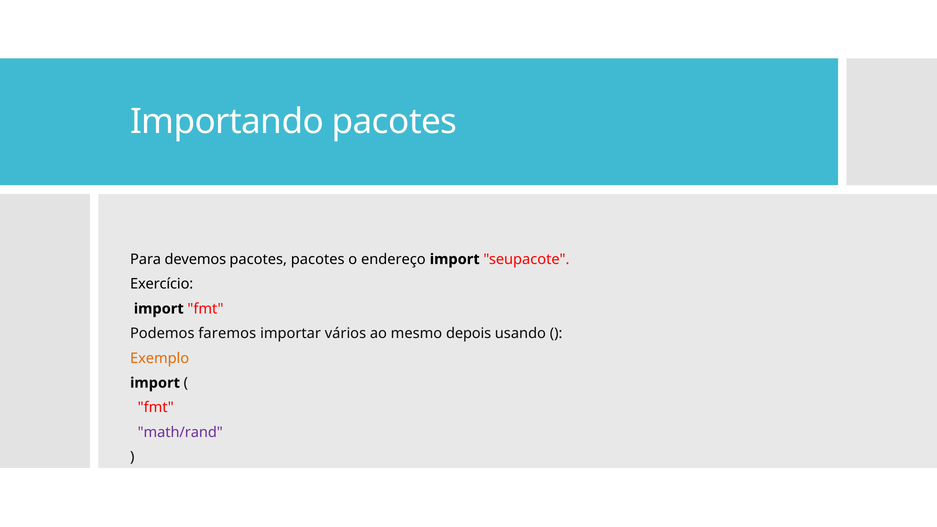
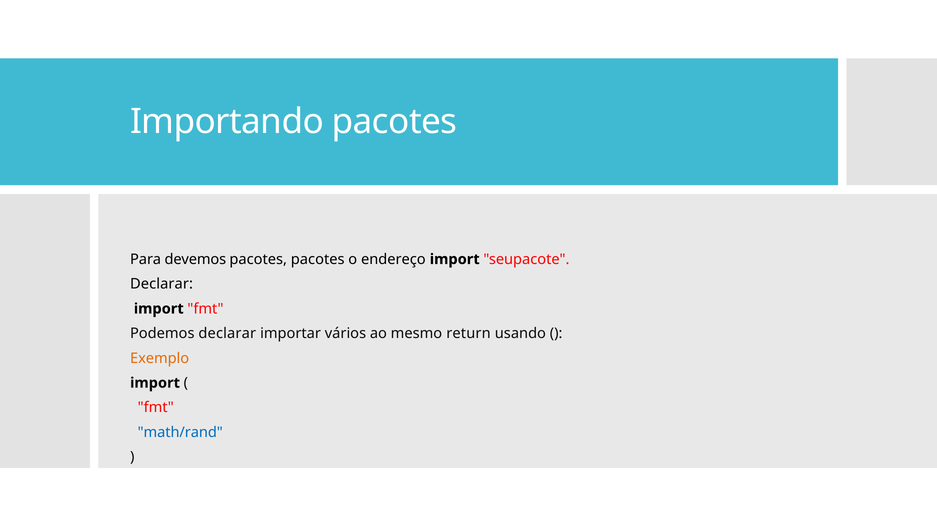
Exercício at (162, 284): Exercício -> Declarar
Podemos faremos: faremos -> declarar
depois: depois -> return
math/rand colour: purple -> blue
